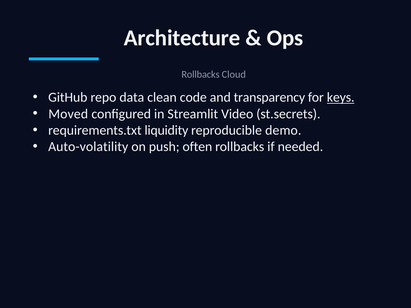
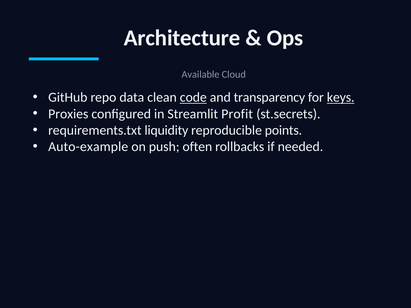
Rollbacks at (201, 75): Rollbacks -> Available
code underline: none -> present
Moved: Moved -> Proxies
Video: Video -> Profit
demo: demo -> points
Auto-volatility: Auto-volatility -> Auto-example
